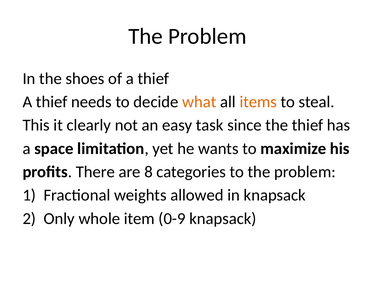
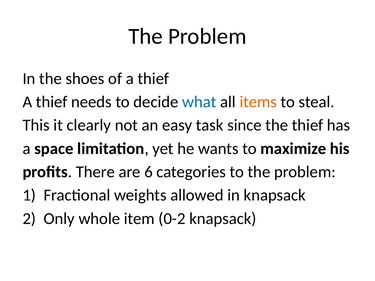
what colour: orange -> blue
8: 8 -> 6
0-9: 0-9 -> 0-2
